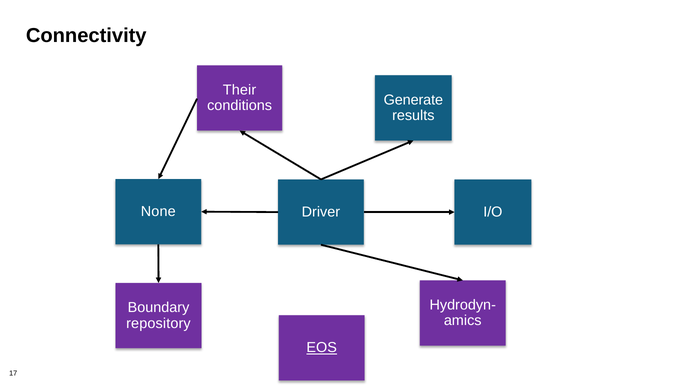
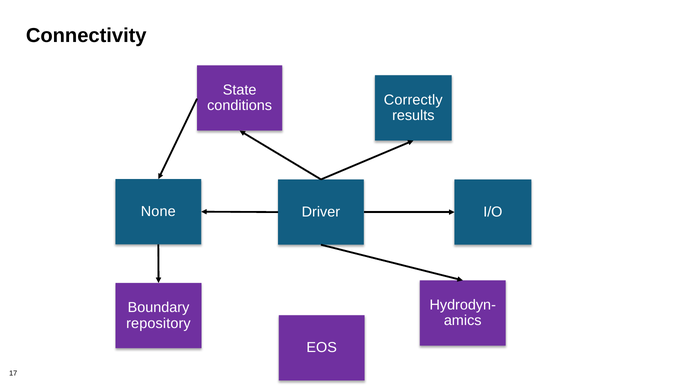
Their: Their -> State
Generate: Generate -> Correctly
EOS underline: present -> none
